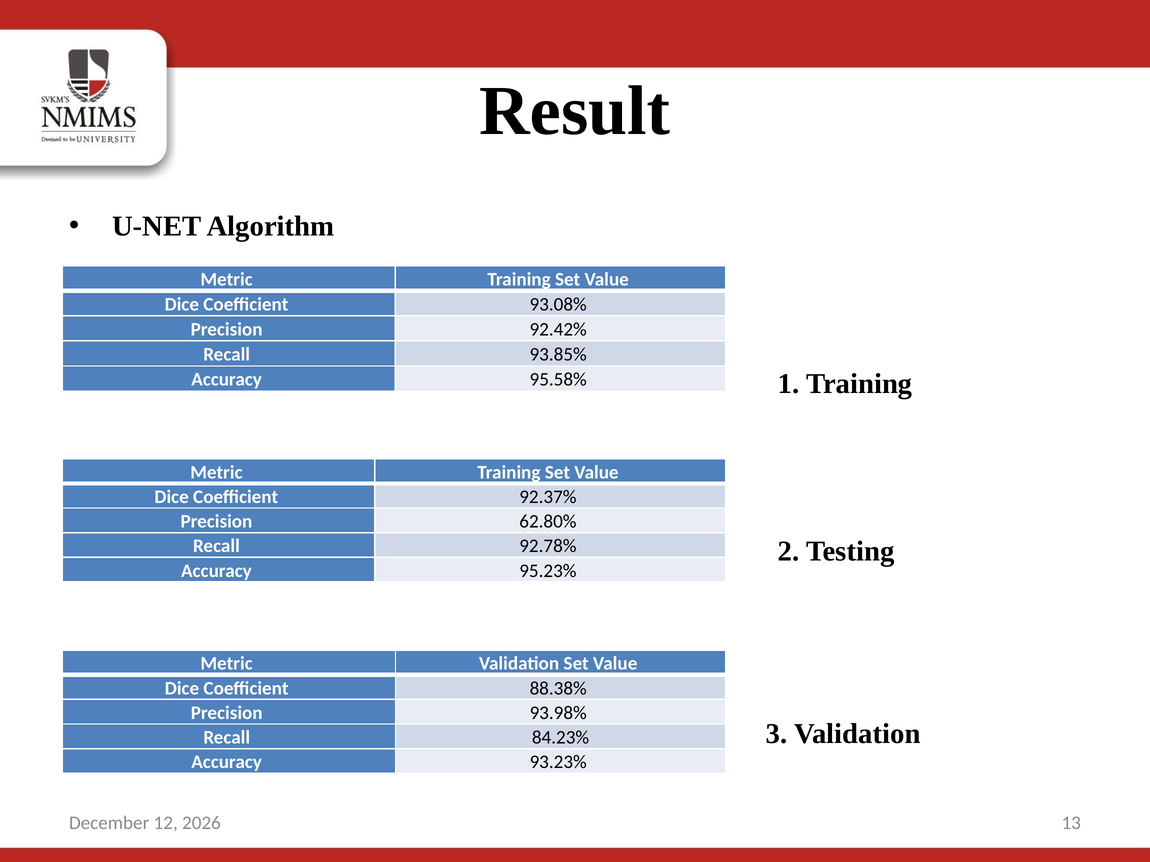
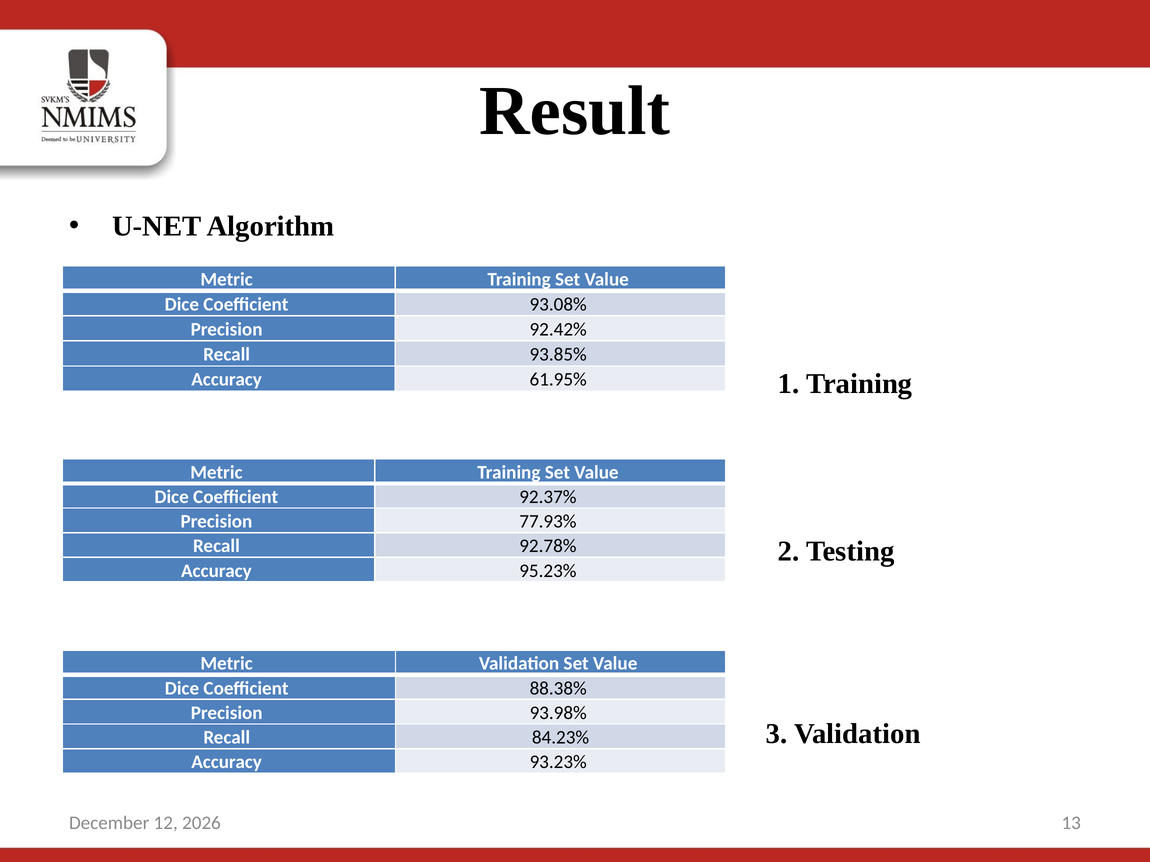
95.58%: 95.58% -> 61.95%
62.80%: 62.80% -> 77.93%
